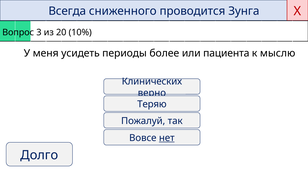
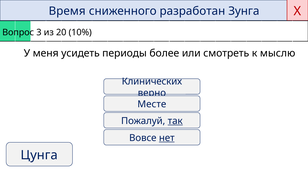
Всегда: Всегда -> Время
проводится: проводится -> разработан
пациента: пациента -> смотреть
Теряю: Теряю -> Месте
так underline: none -> present
Долго: Долго -> Цунга
